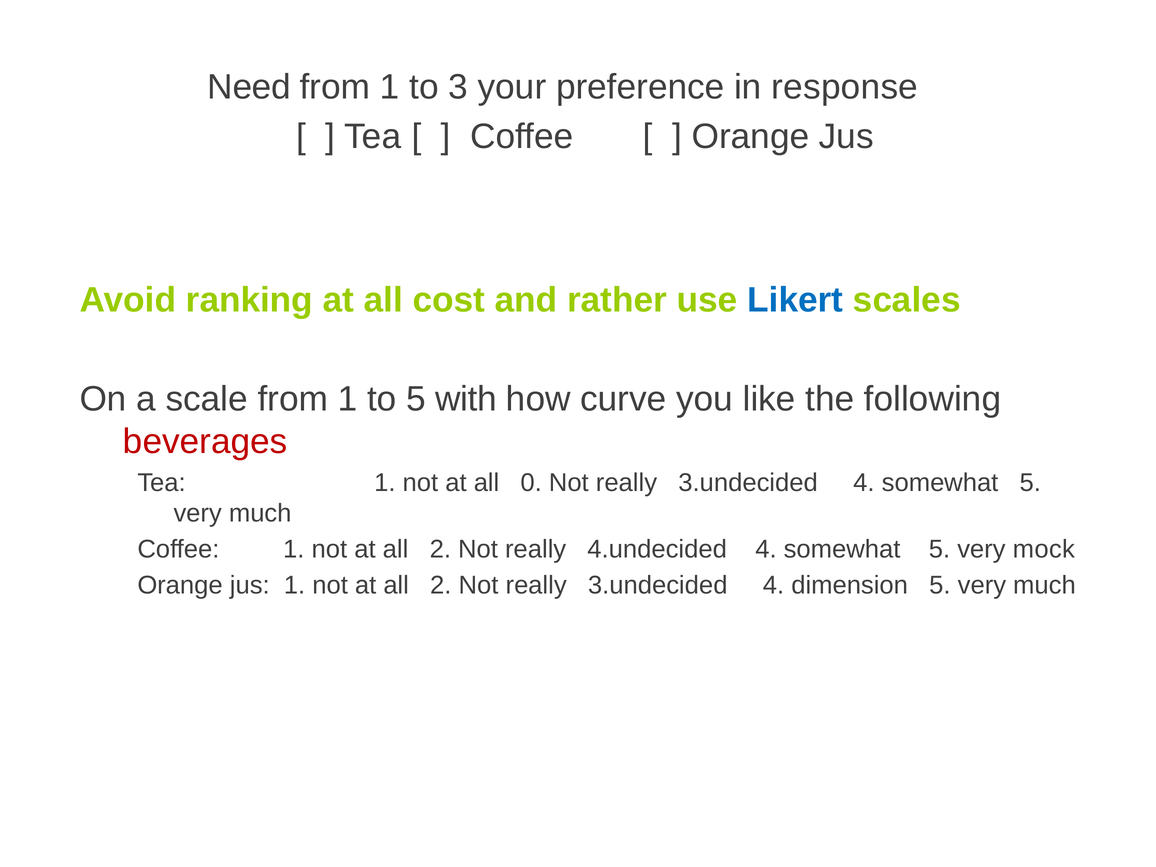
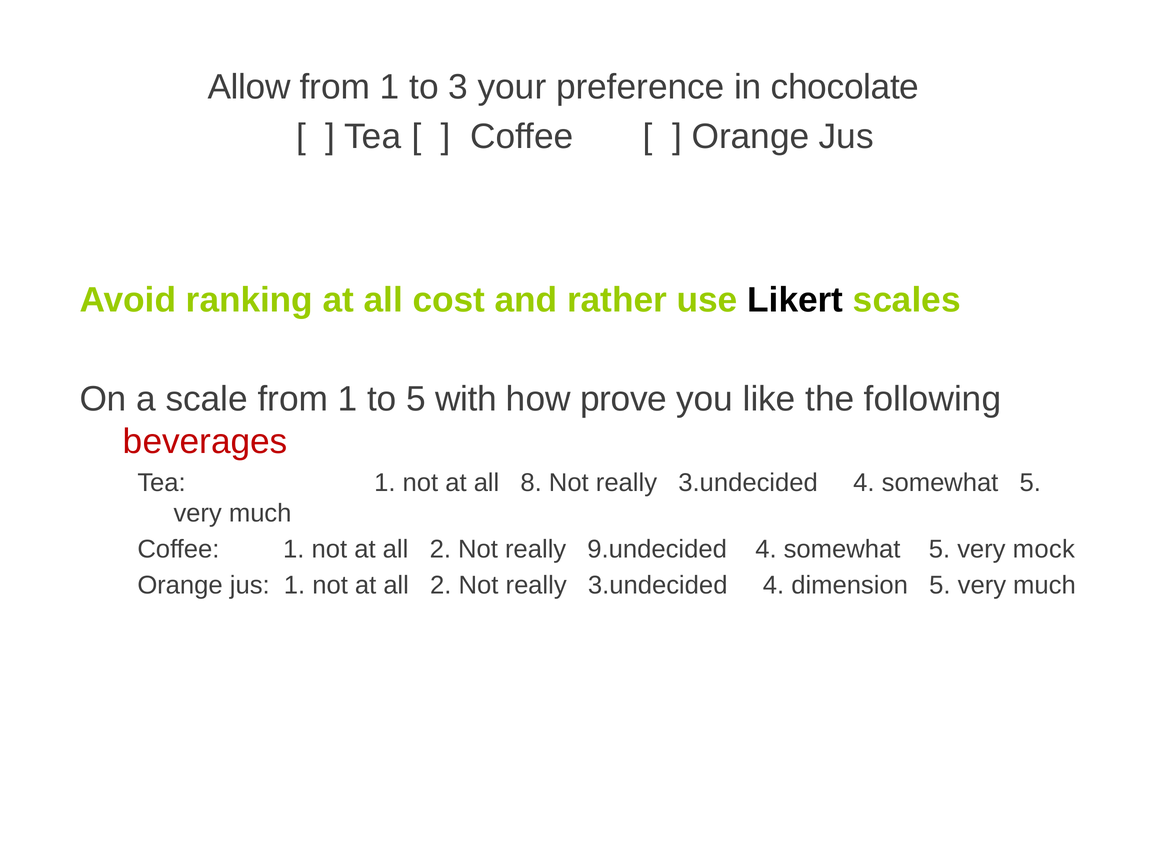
Need: Need -> Allow
response: response -> chocolate
Likert colour: blue -> black
curve: curve -> prove
0: 0 -> 8
4.undecided: 4.undecided -> 9.undecided
